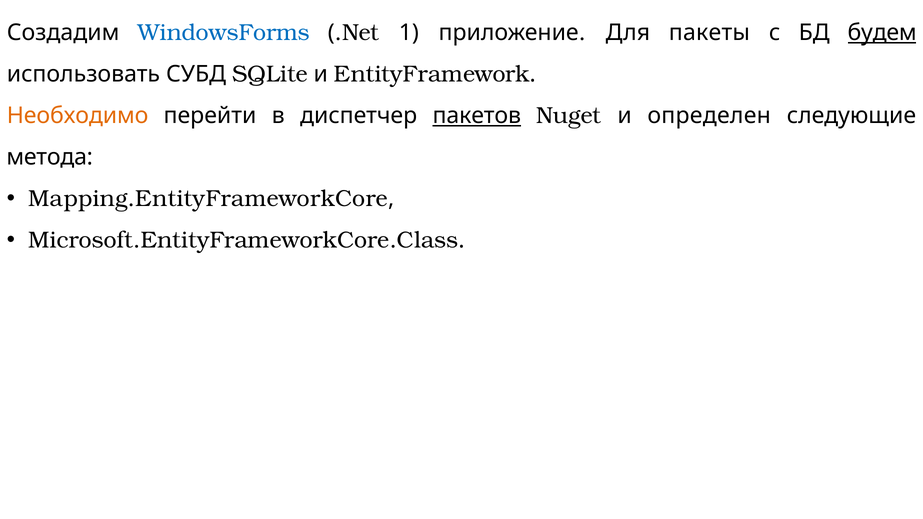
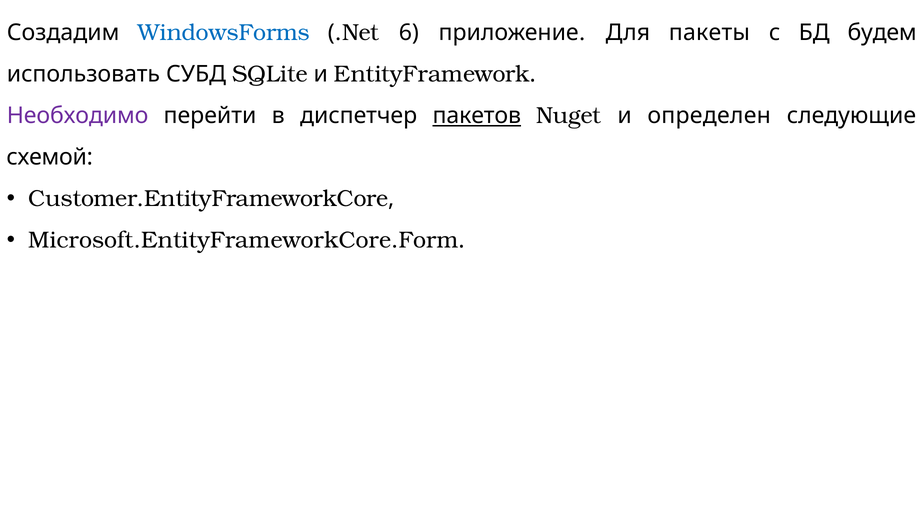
1: 1 -> 6
будем underline: present -> none
Необходимо colour: orange -> purple
метода: метода -> схемой
Mapping.EntityFrameworkCore: Mapping.EntityFrameworkCore -> Customer.EntityFrameworkCore
Microsoft.EntityFrameworkCore.Class: Microsoft.EntityFrameworkCore.Class -> Microsoft.EntityFrameworkCore.Form
